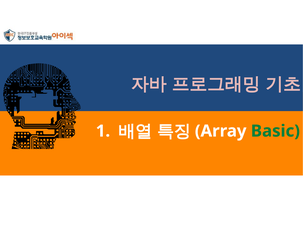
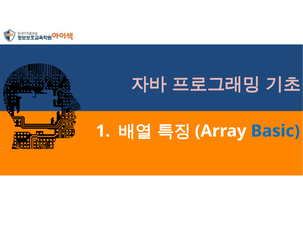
Basic colour: green -> blue
